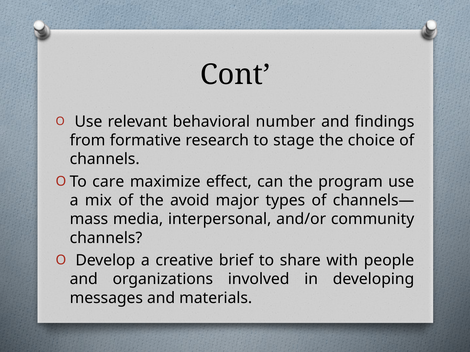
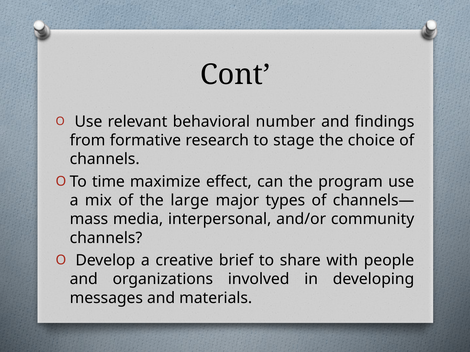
care: care -> time
avoid: avoid -> large
